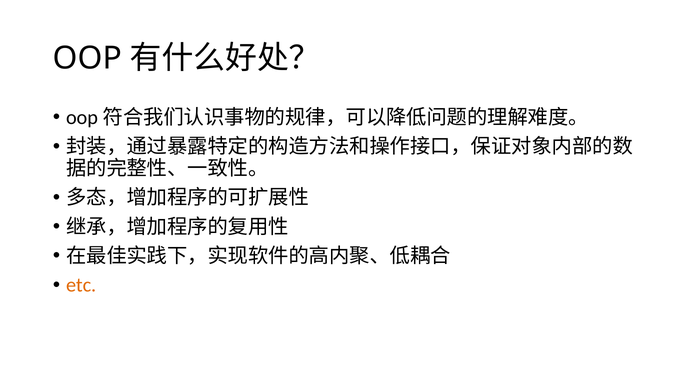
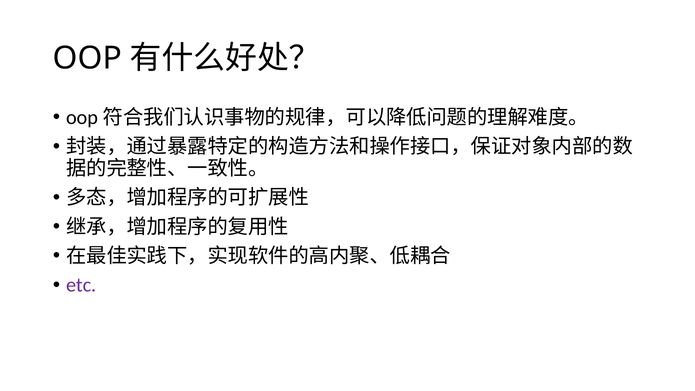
etc colour: orange -> purple
